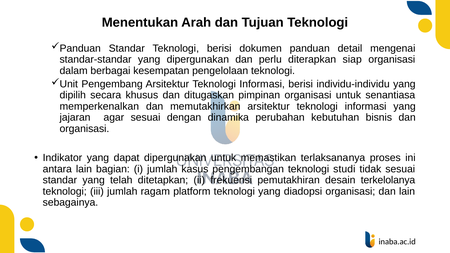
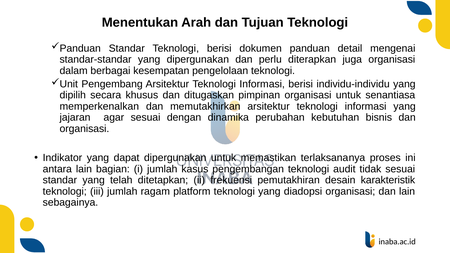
siap: siap -> juga
studi: studi -> audit
terkelolanya: terkelolanya -> karakteristik
